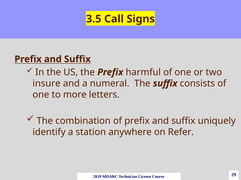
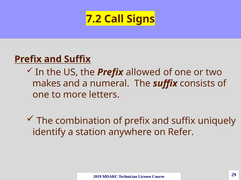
3.5: 3.5 -> 7.2
harmful: harmful -> allowed
insure: insure -> makes
